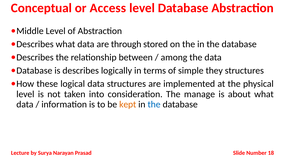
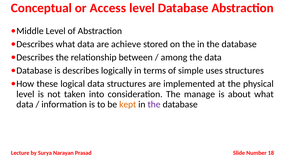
through: through -> achieve
they: they -> uses
the at (154, 105) colour: blue -> purple
